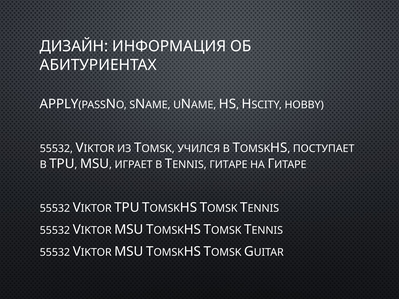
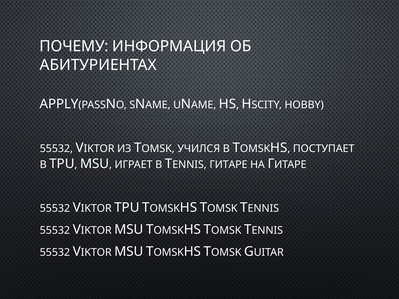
ДИЗАЙН: ДИЗАЙН -> ПОЧЕМУ
